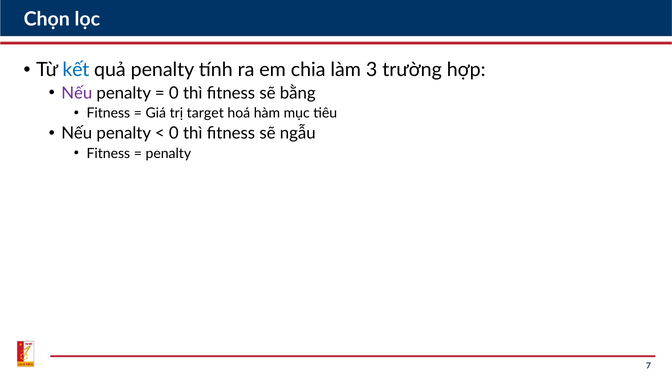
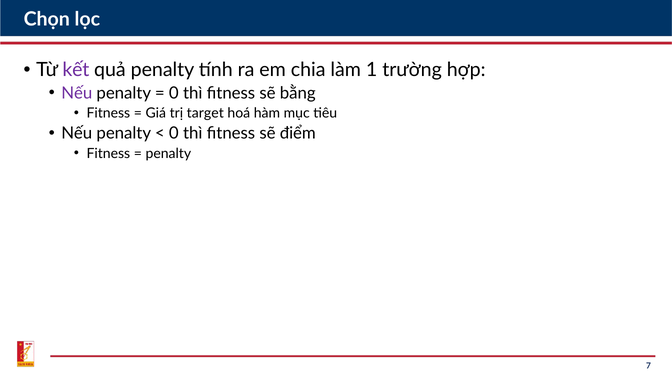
kết colour: blue -> purple
3: 3 -> 1
ngẫu: ngẫu -> điểm
